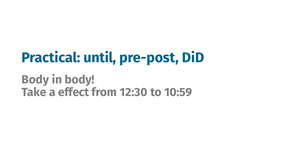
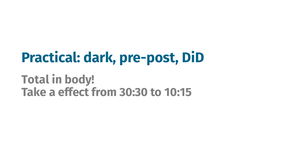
until: until -> dark
Body at (35, 80): Body -> Total
12:30: 12:30 -> 30:30
10:59: 10:59 -> 10:15
